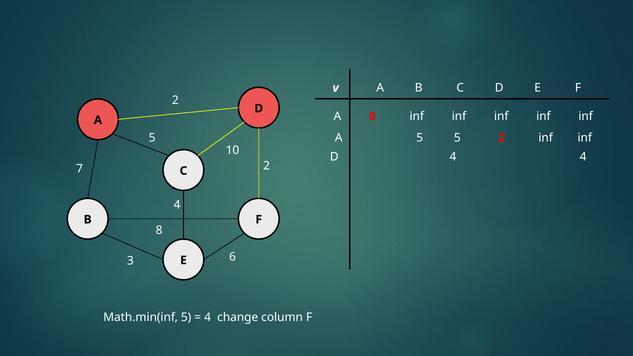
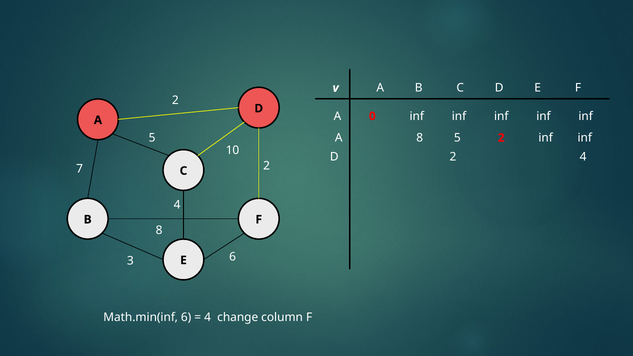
A 5: 5 -> 8
4 at (453, 157): 4 -> 2
Math.min(inf 5: 5 -> 6
